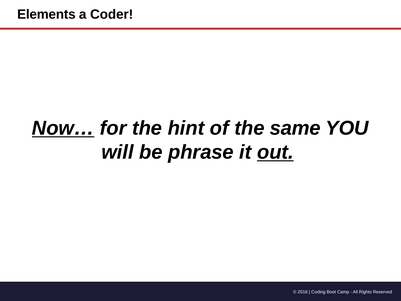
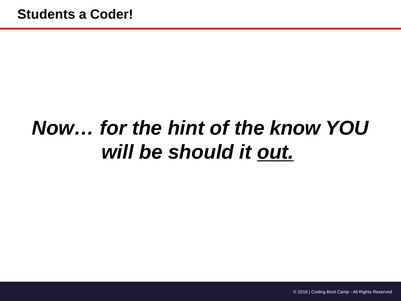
Elements: Elements -> Students
Now… underline: present -> none
same: same -> know
phrase: phrase -> should
